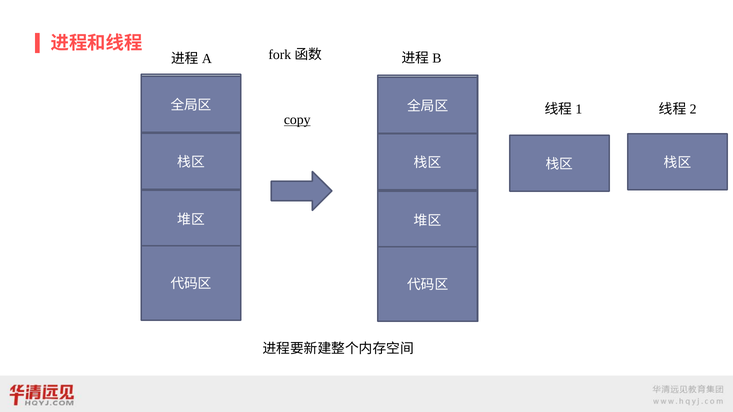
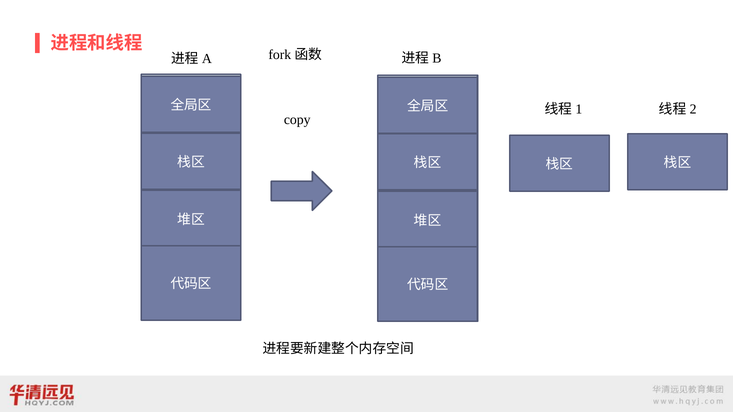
copy underline: present -> none
